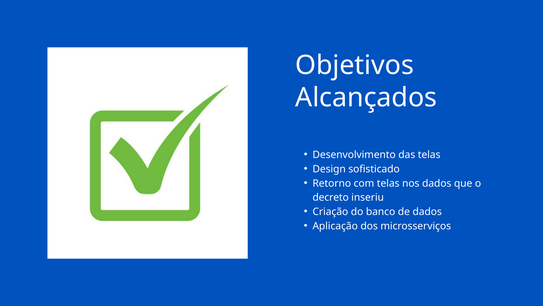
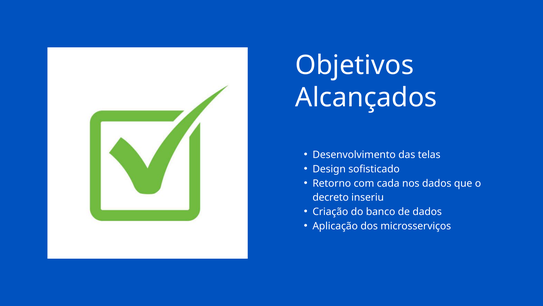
com telas: telas -> cada
